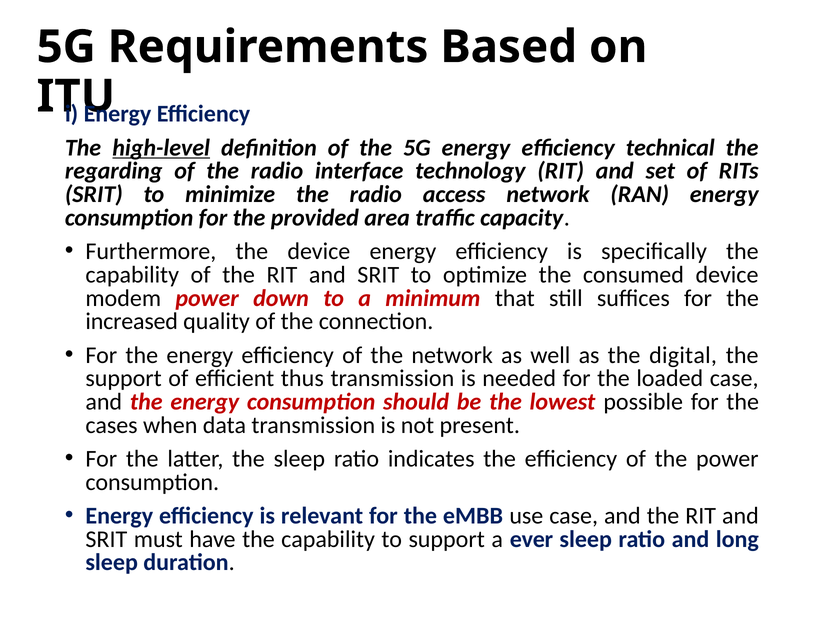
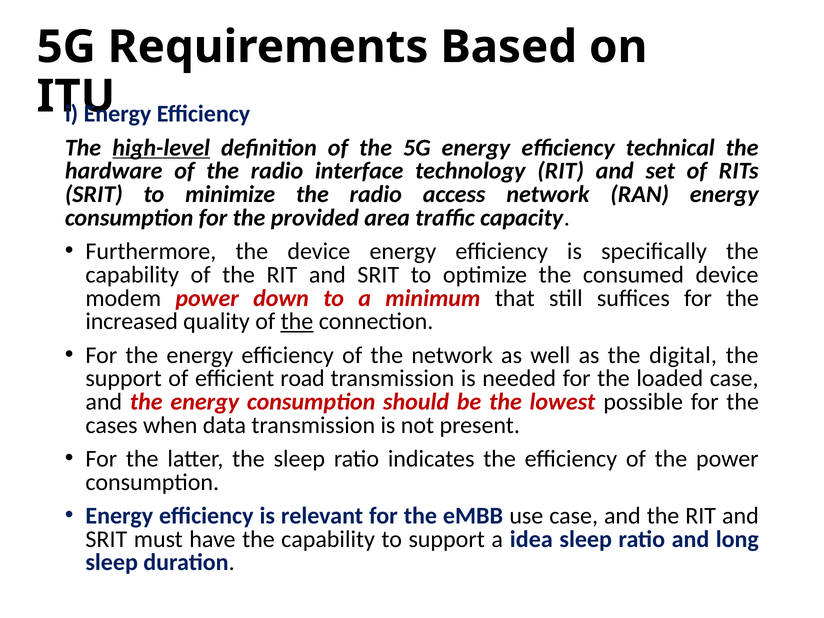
regarding: regarding -> hardware
the at (297, 321) underline: none -> present
thus: thus -> road
ever: ever -> idea
